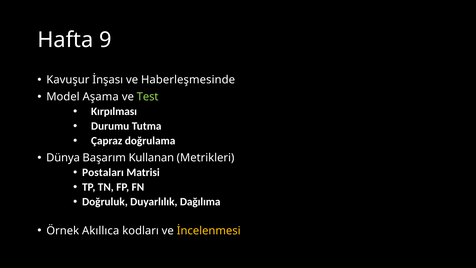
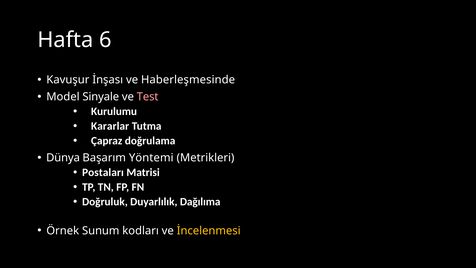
9: 9 -> 6
Aşama: Aşama -> Sinyale
Test colour: light green -> pink
Kırpılması: Kırpılması -> Kurulumu
Durumu: Durumu -> Kararlar
Kullanan: Kullanan -> Yöntemi
Akıllıca: Akıllıca -> Sunum
